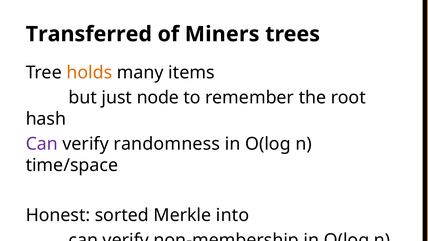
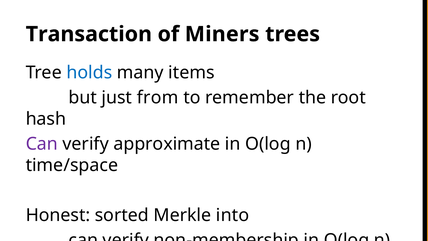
Transferred: Transferred -> Transaction
holds colour: orange -> blue
node: node -> from
randomness: randomness -> approximate
